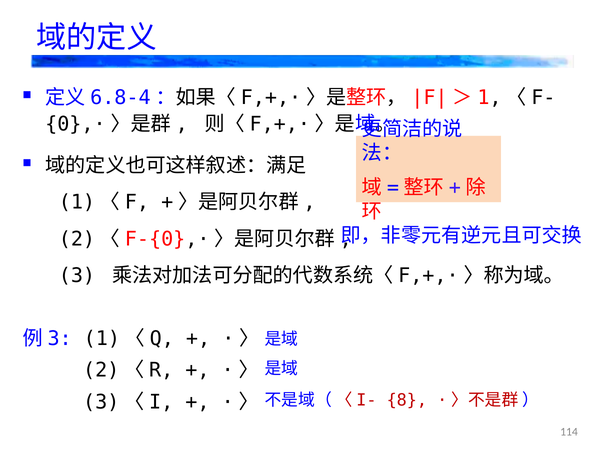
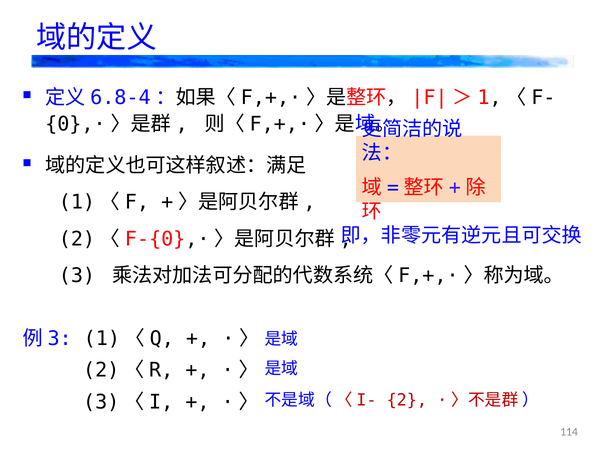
8: 8 -> 2
